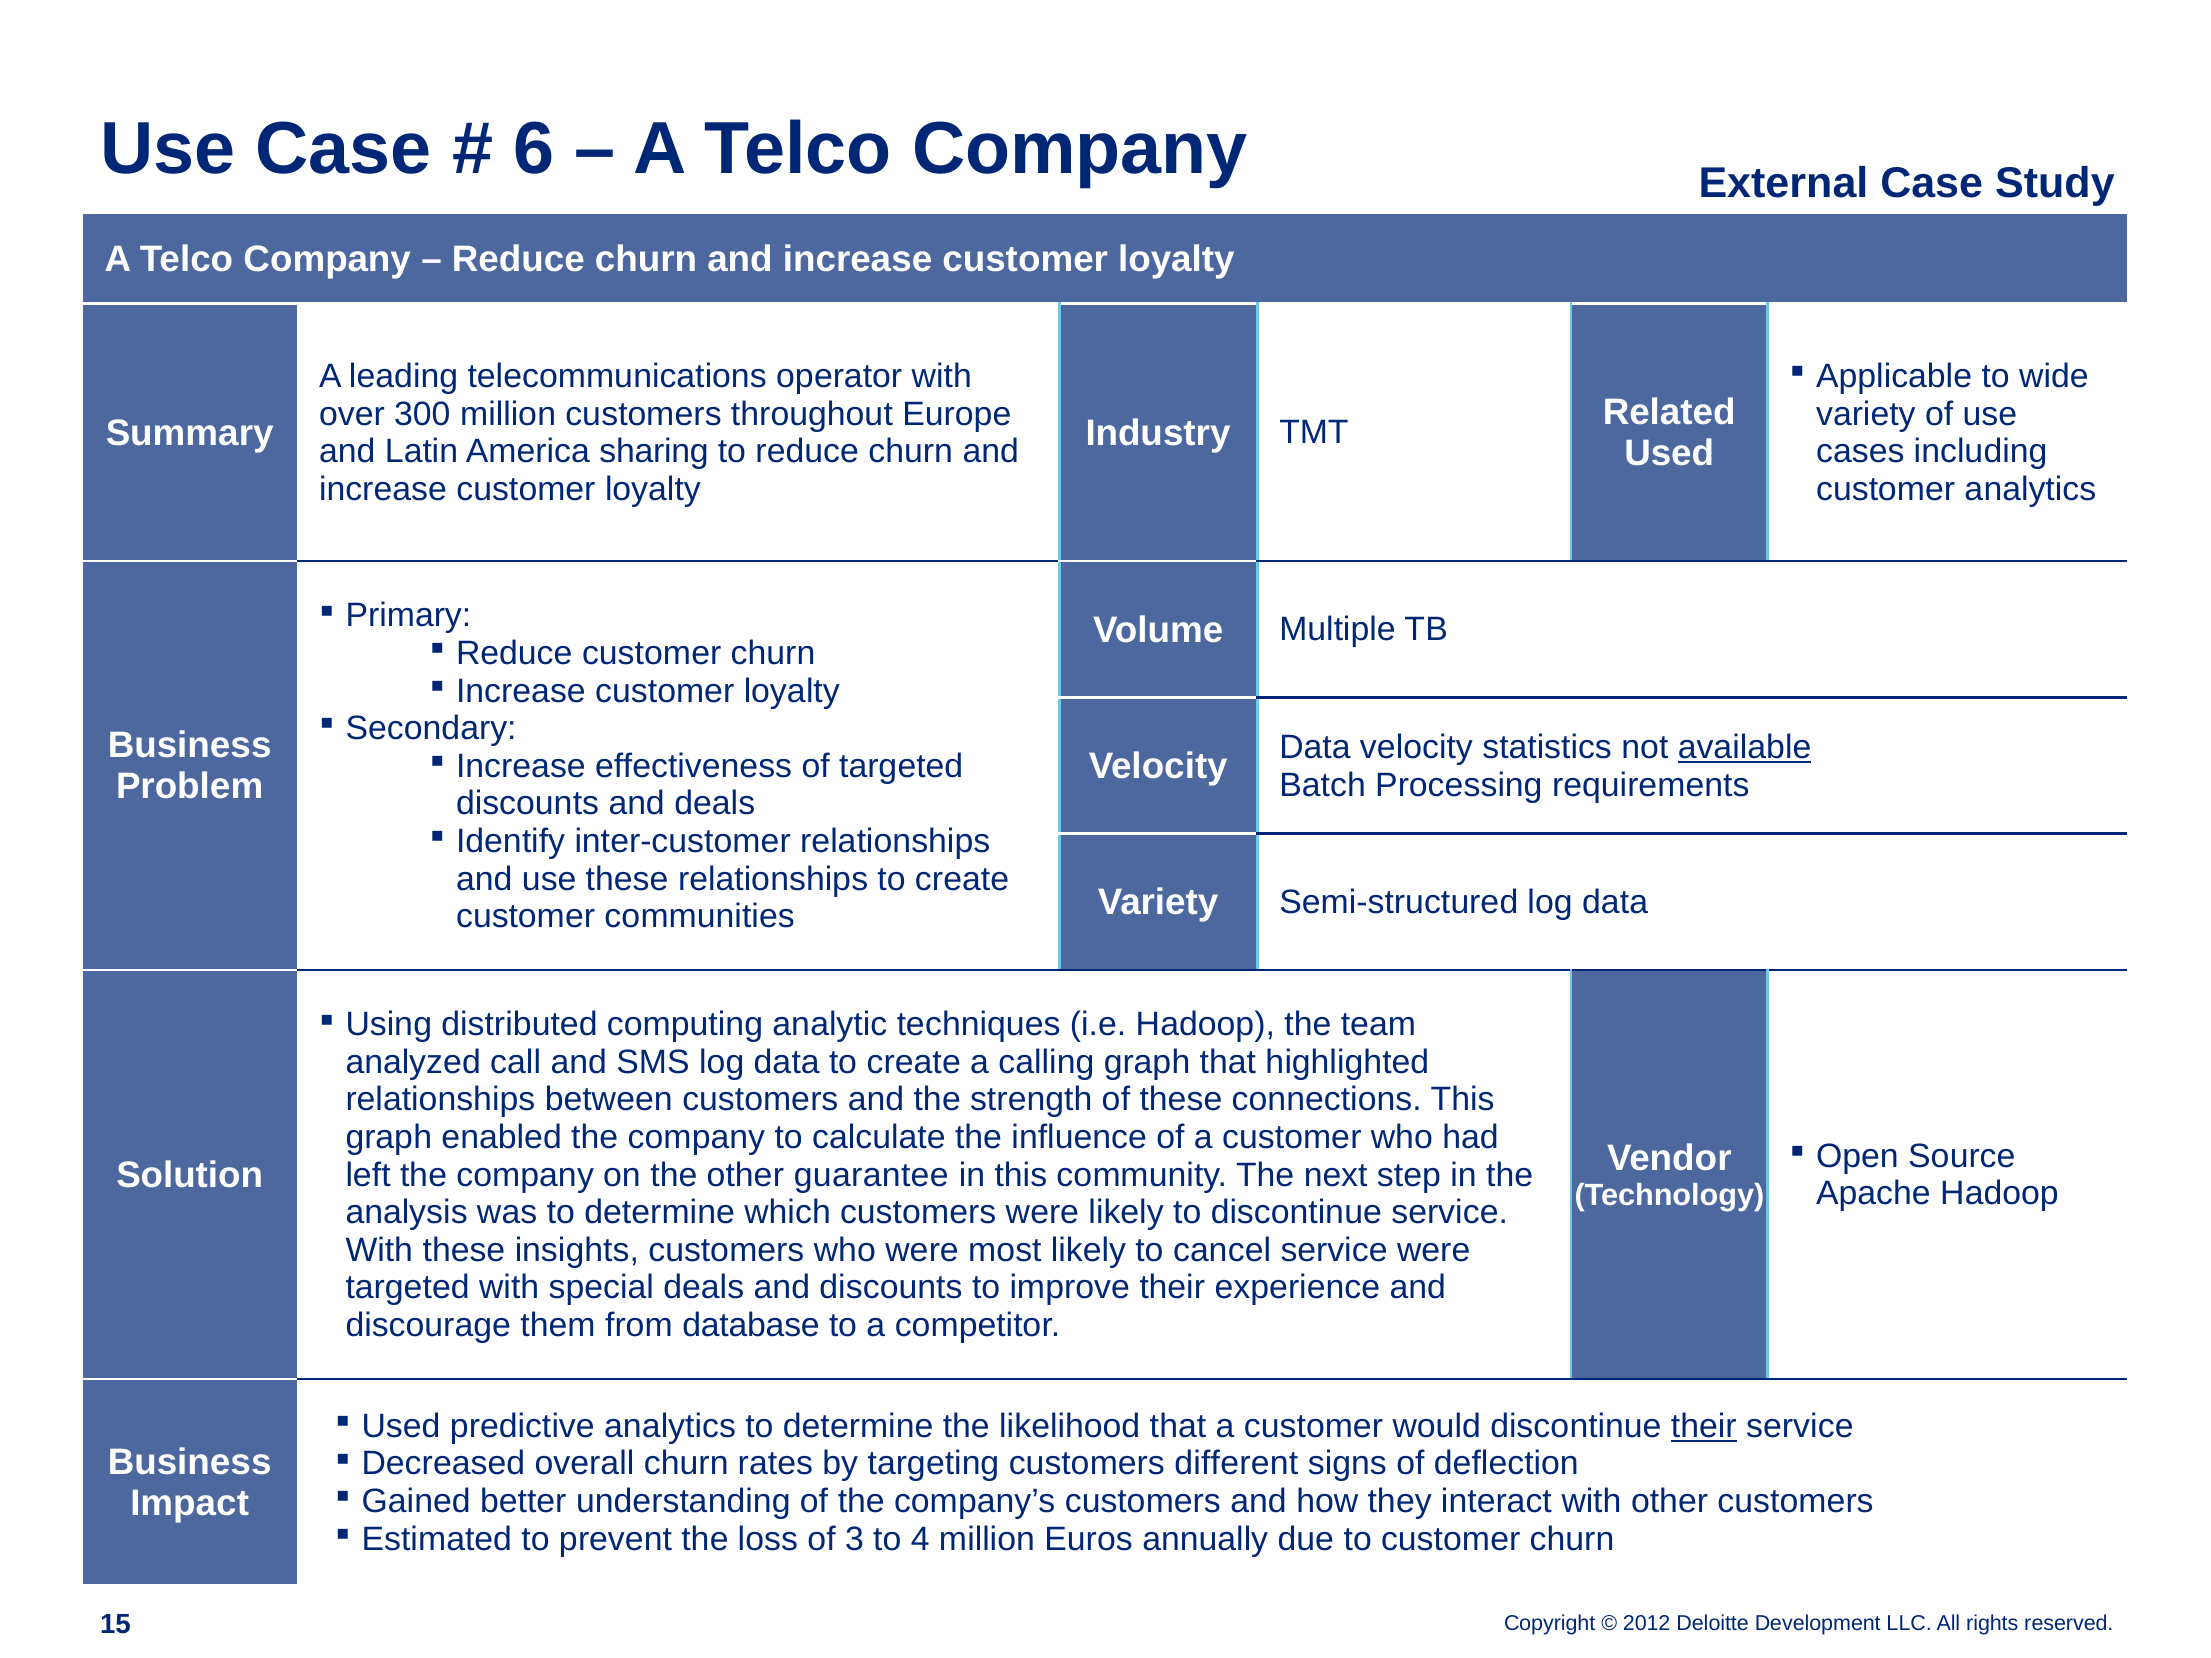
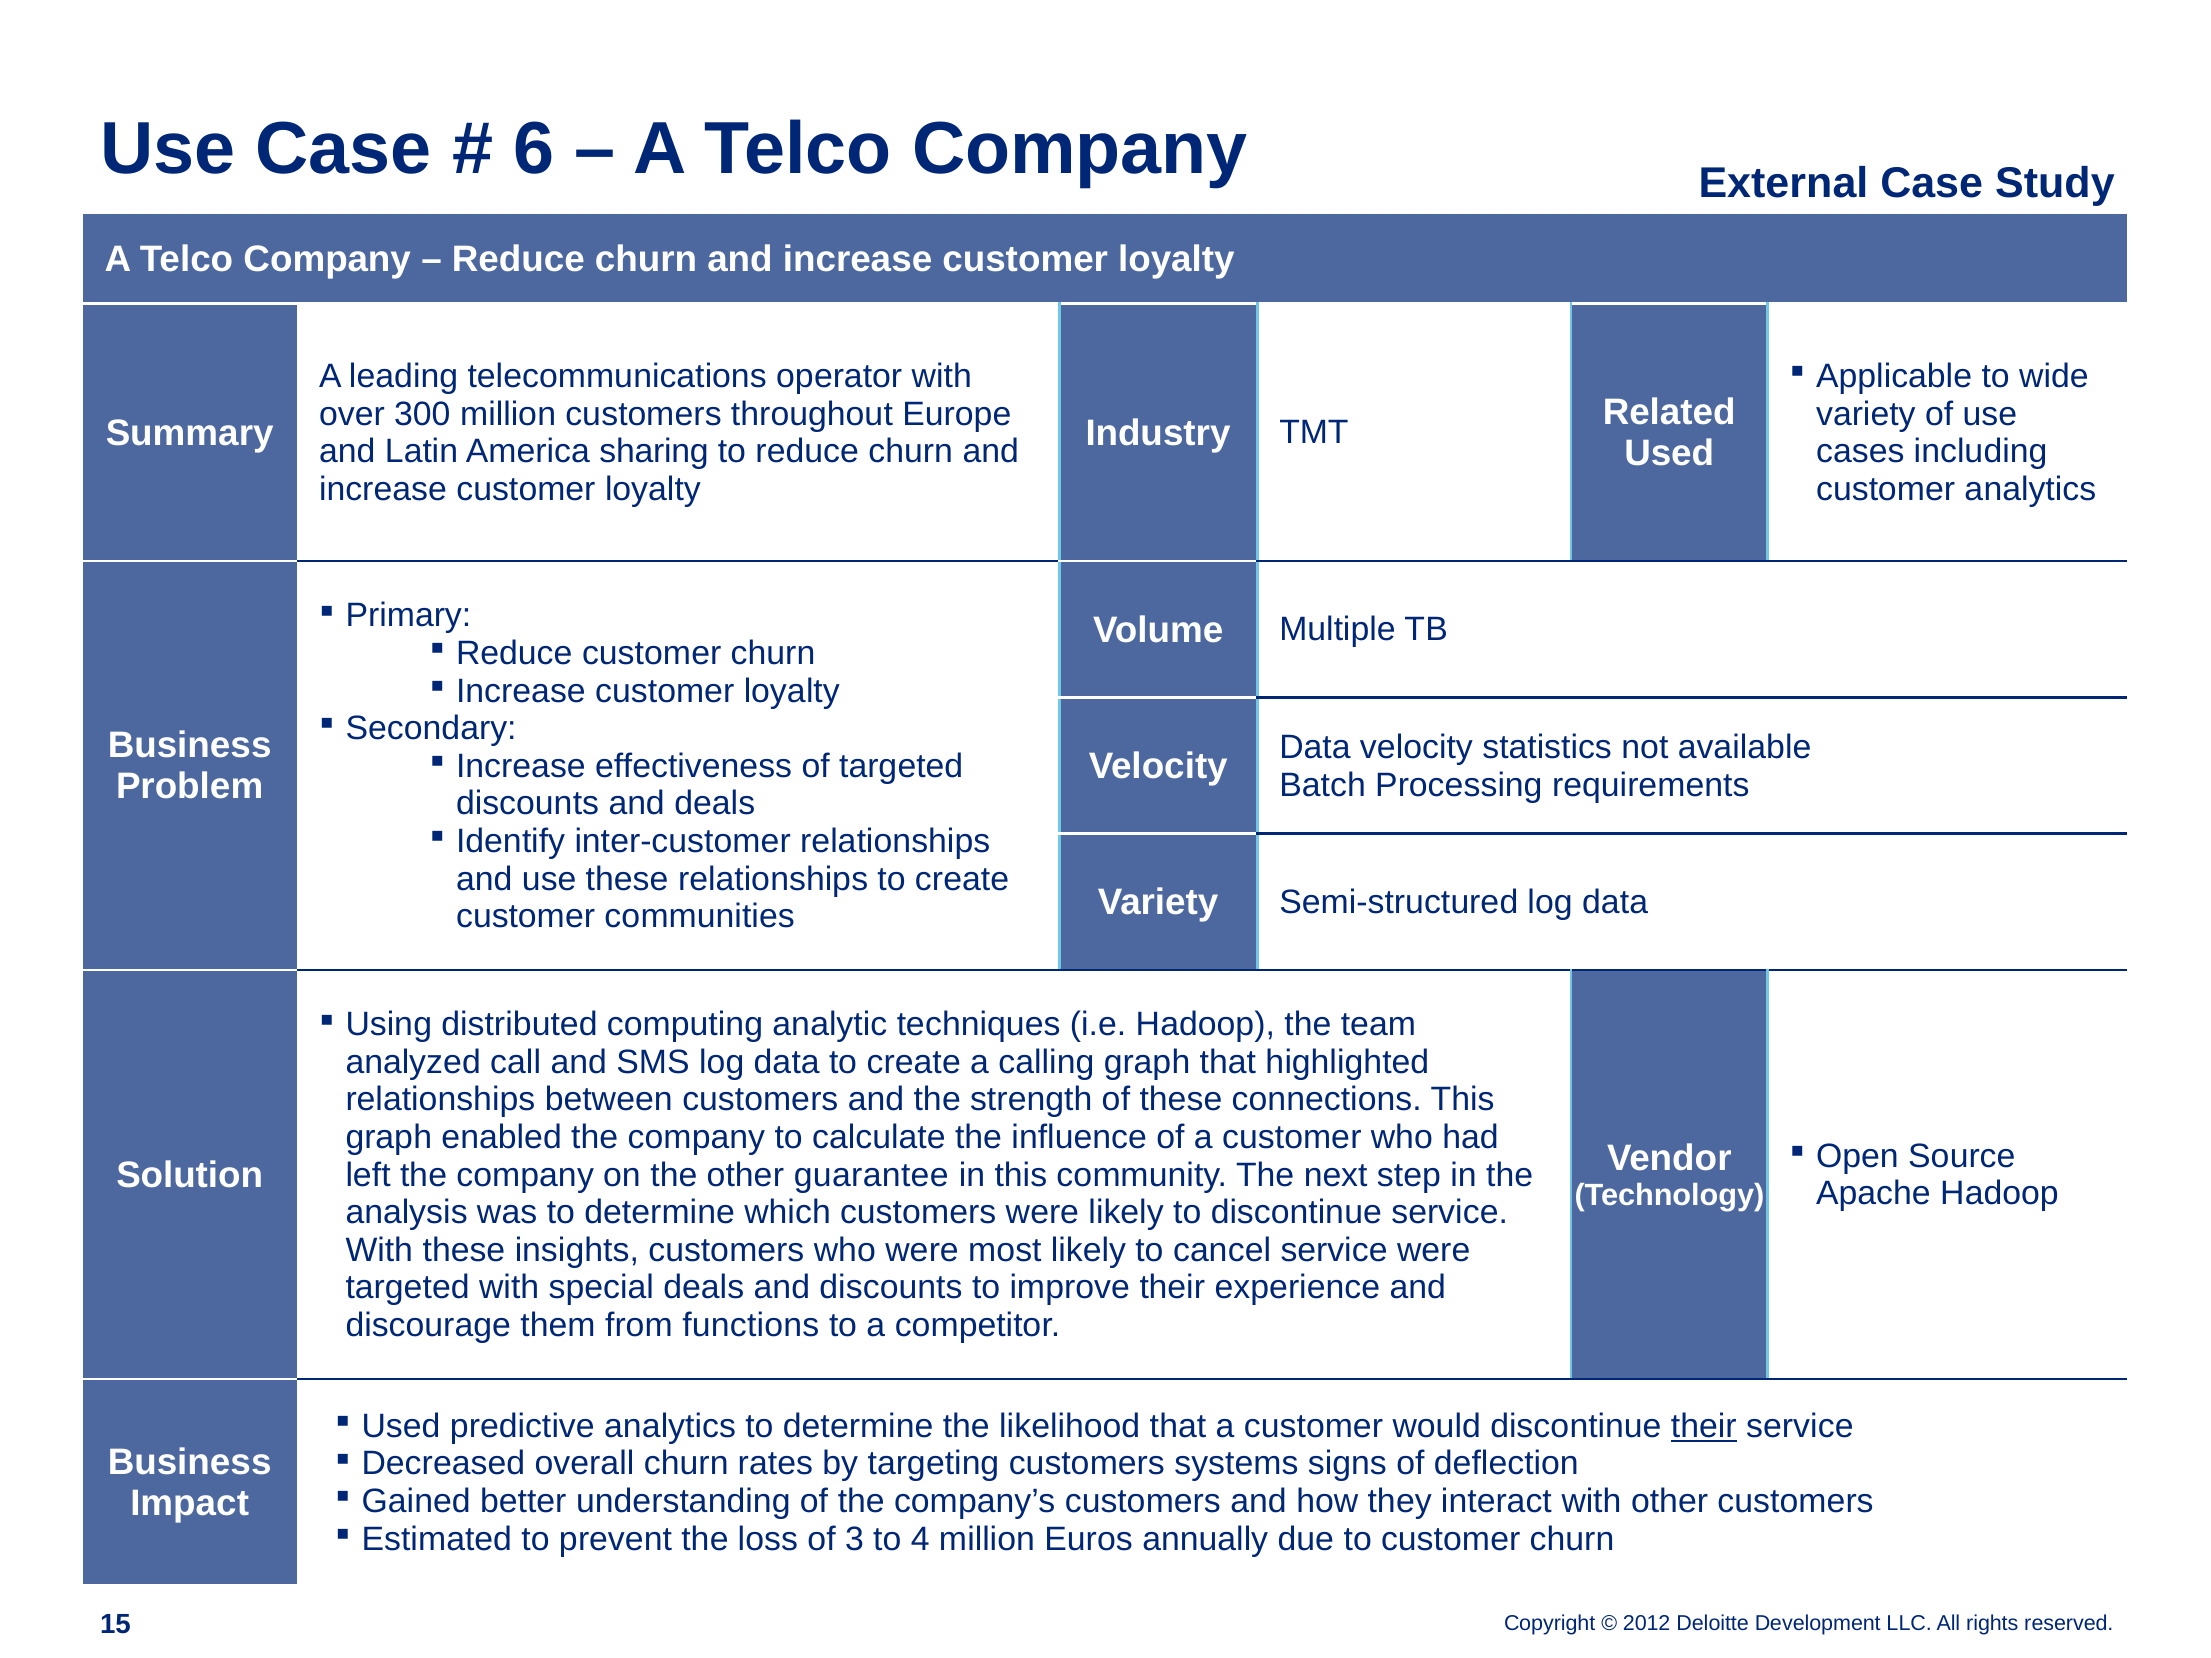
available underline: present -> none
database: database -> functions
different: different -> systems
